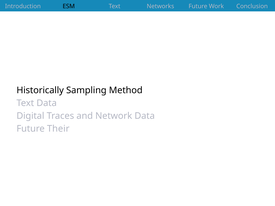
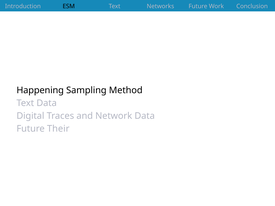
Historically: Historically -> Happening
